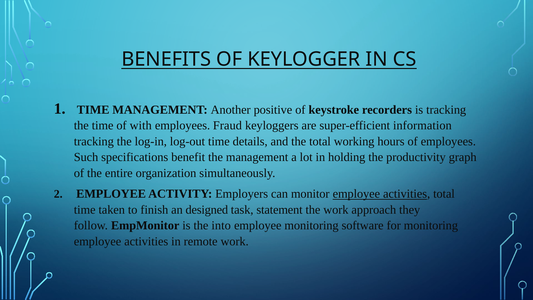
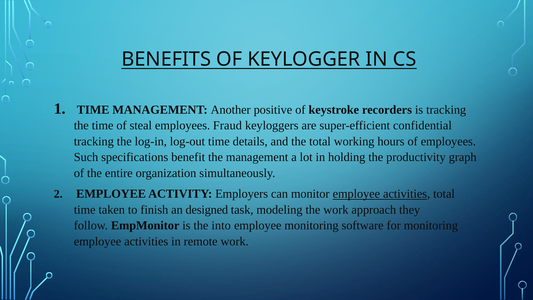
with: with -> steal
information: information -> confidential
statement: statement -> modeling
